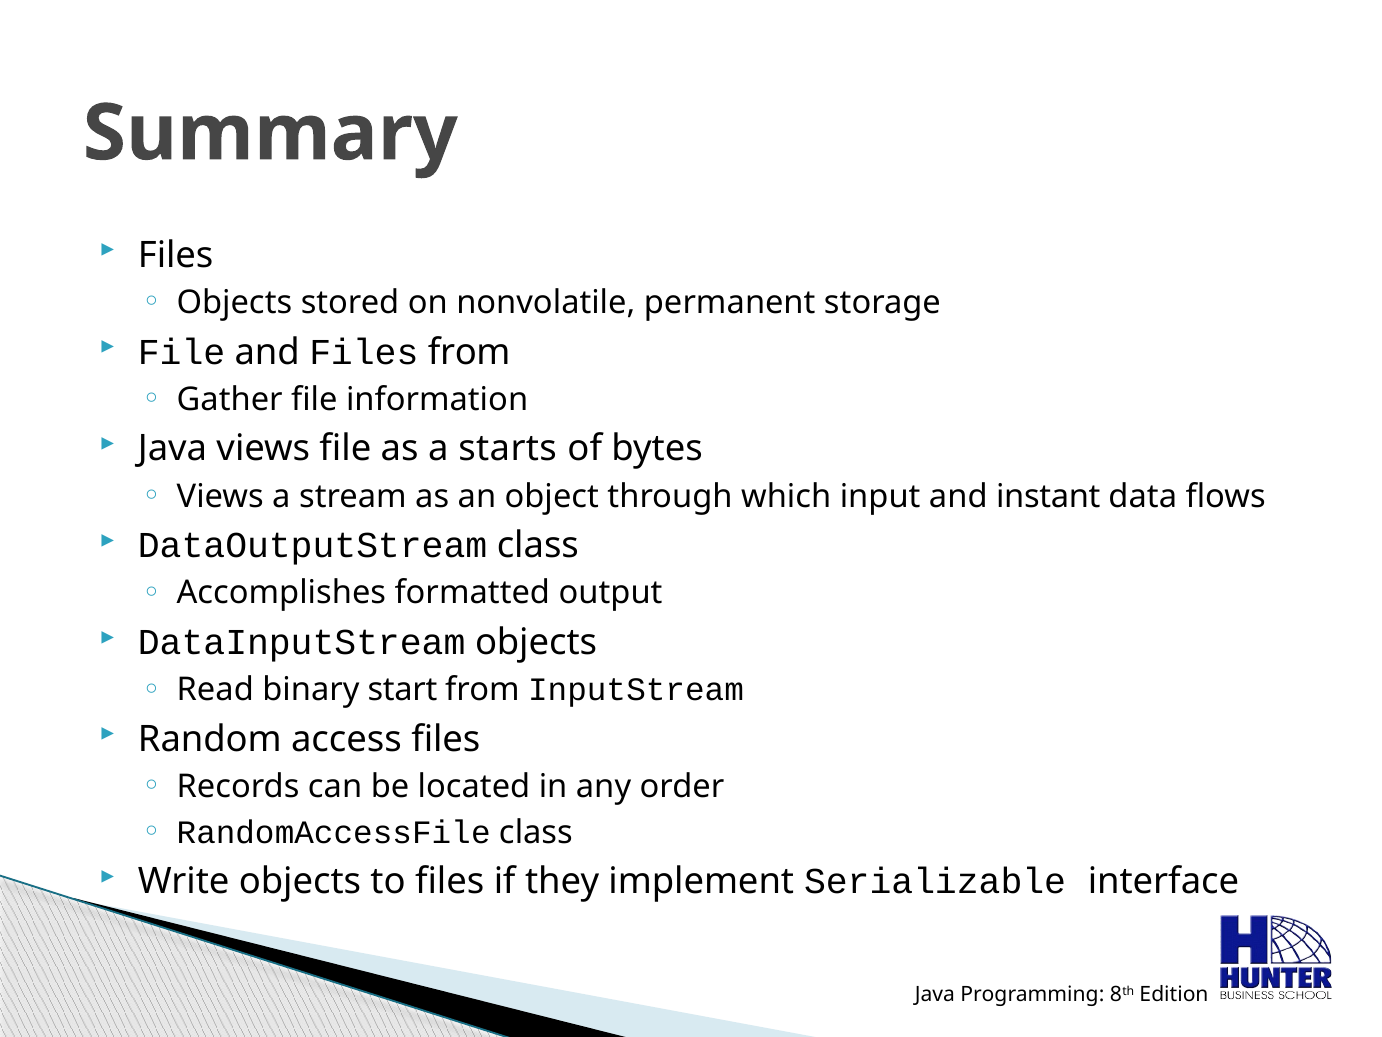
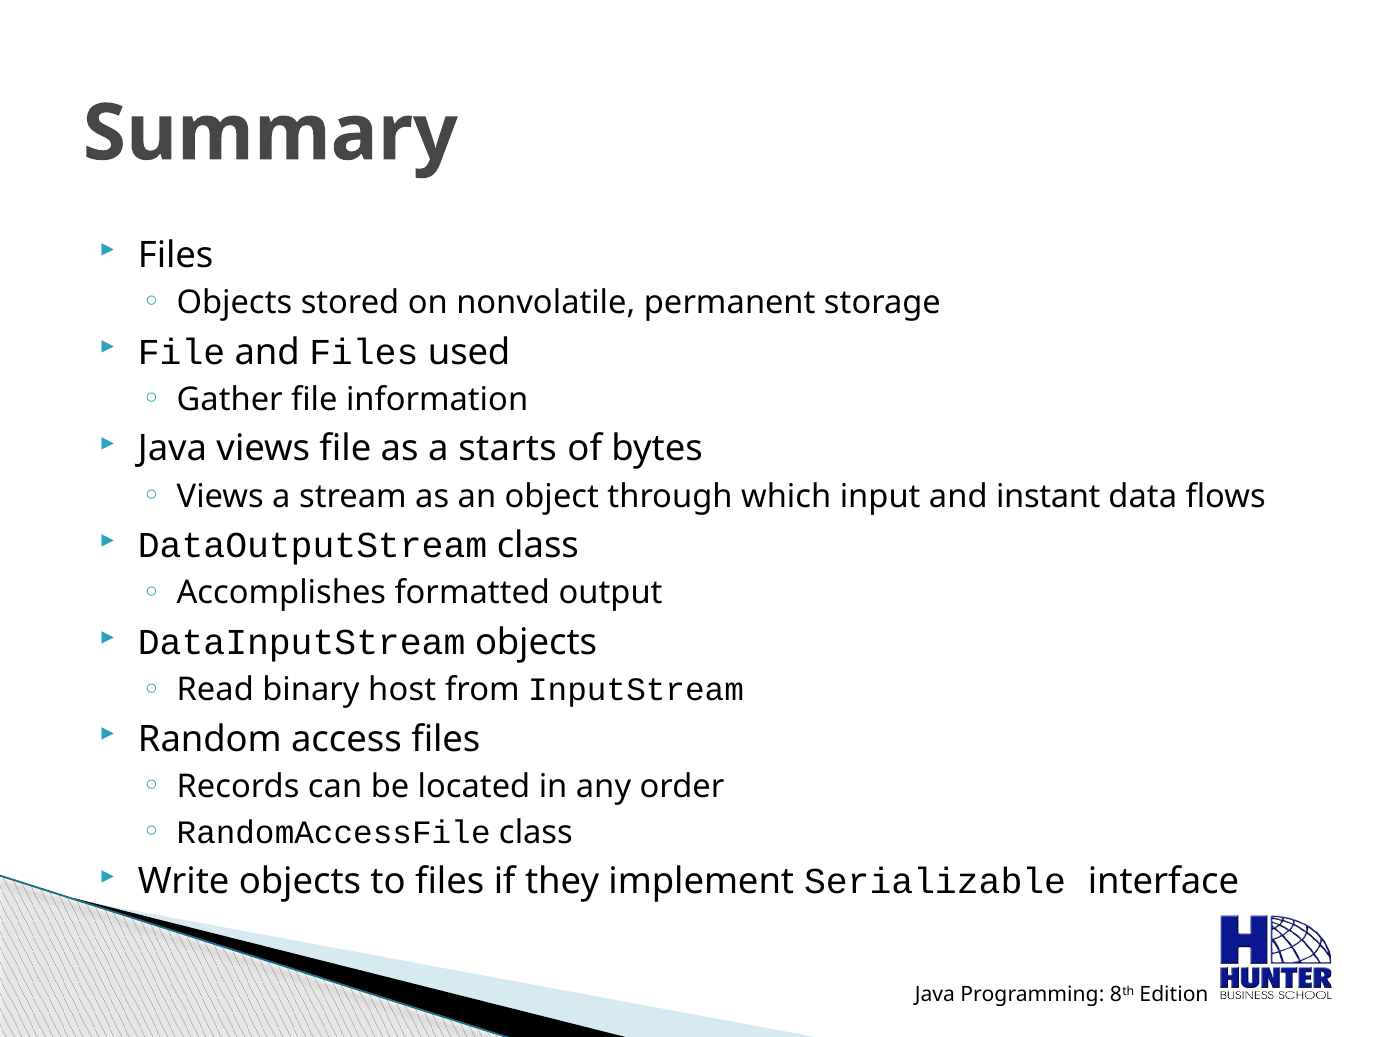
Files from: from -> used
start: start -> host
